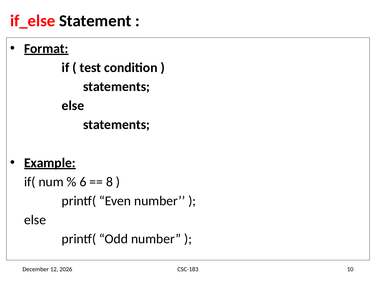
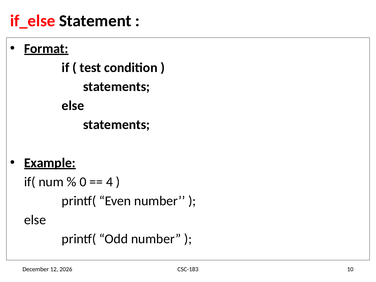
6: 6 -> 0
8: 8 -> 4
